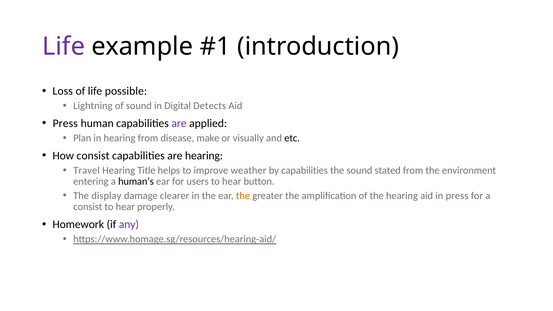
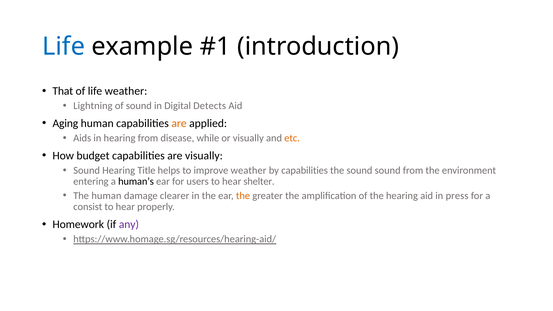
Life at (64, 46) colour: purple -> blue
Loss: Loss -> That
life possible: possible -> weather
Press at (65, 123): Press -> Aging
are at (179, 123) colour: purple -> orange
Plan: Plan -> Aids
make: make -> while
etc colour: black -> orange
How consist: consist -> budget
are hearing: hearing -> visually
Travel at (87, 170): Travel -> Sound
sound stated: stated -> sound
button: button -> shelter
The display: display -> human
